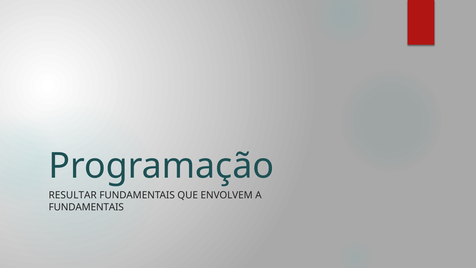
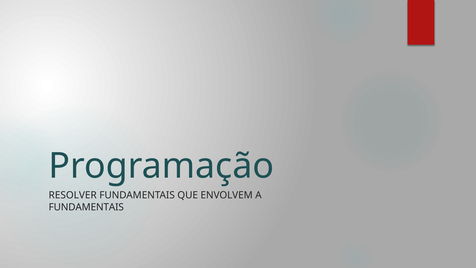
RESULTAR: RESULTAR -> RESOLVER
